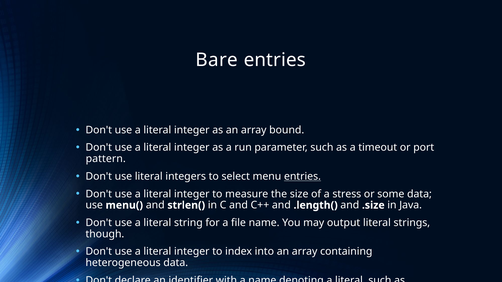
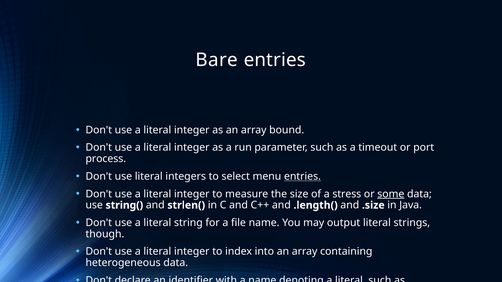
pattern: pattern -> process
some underline: none -> present
menu(: menu( -> string(
